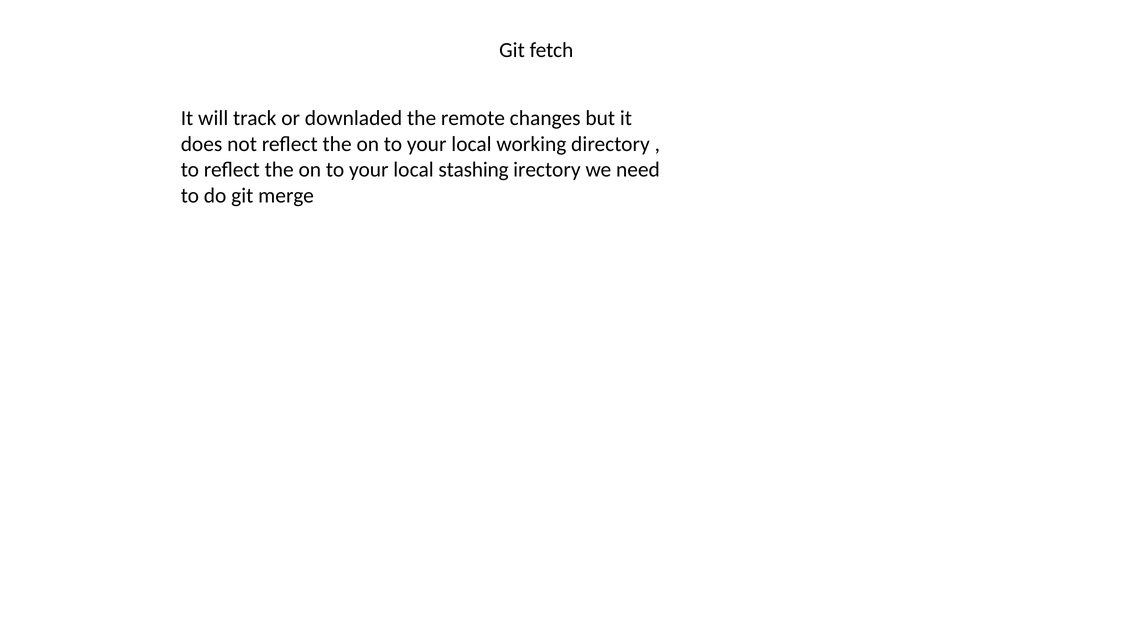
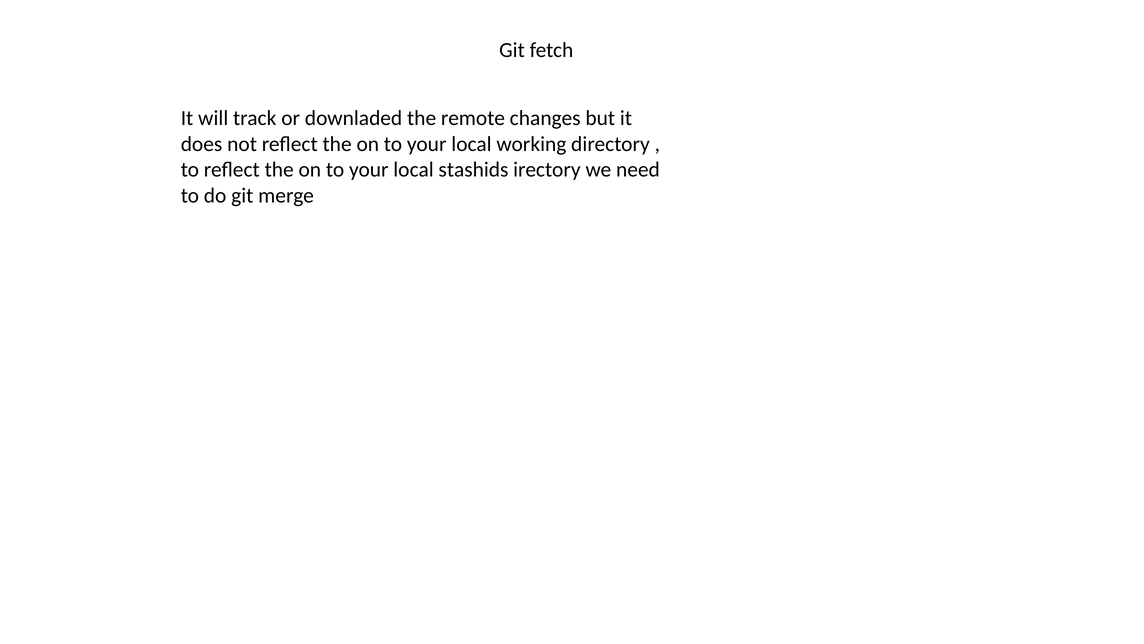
stashing: stashing -> stashids
